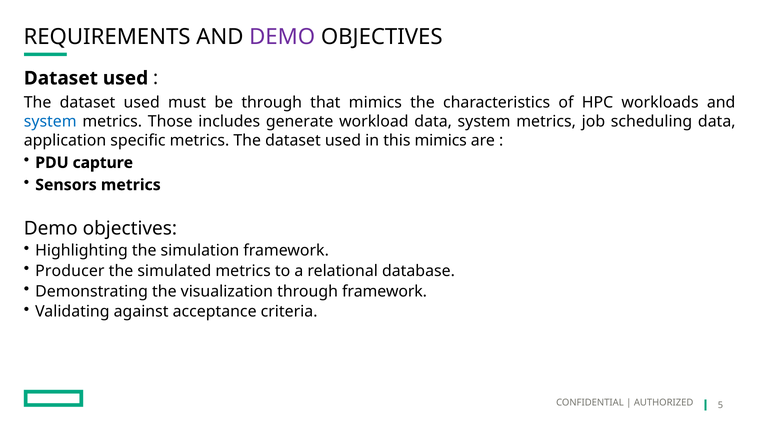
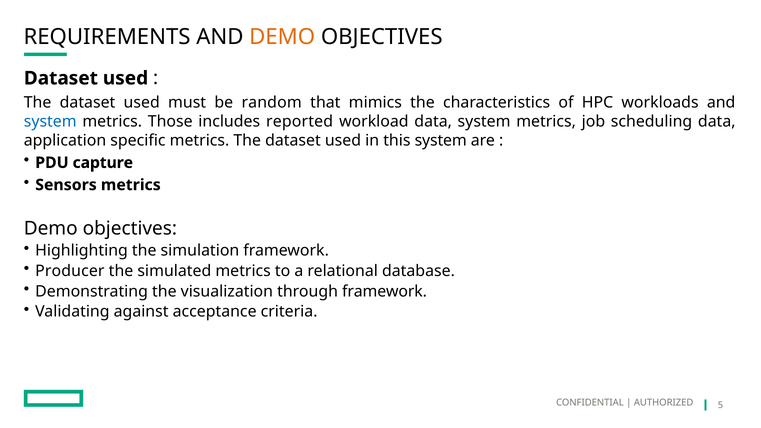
DEMO at (282, 37) colour: purple -> orange
be through: through -> random
generate: generate -> reported
this mimics: mimics -> system
